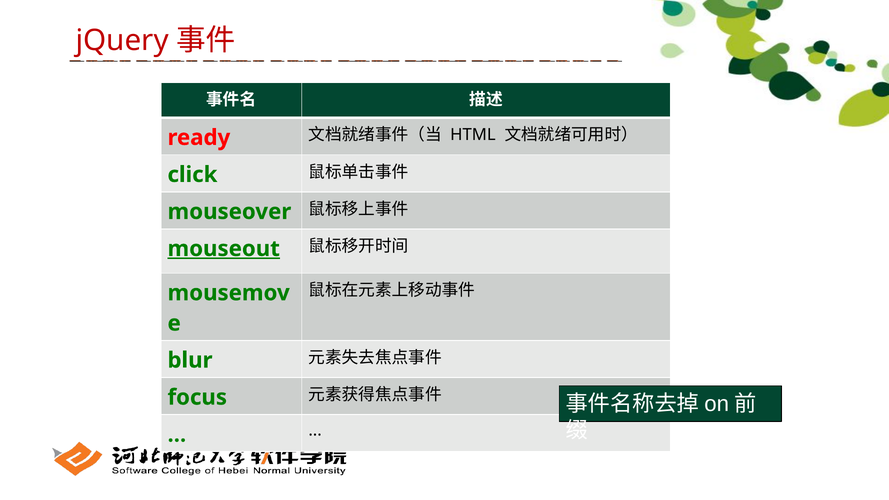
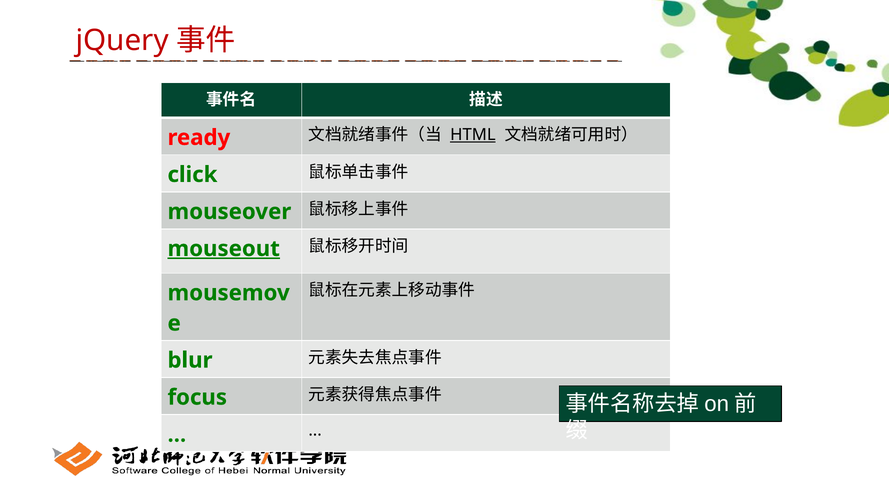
HTML underline: none -> present
